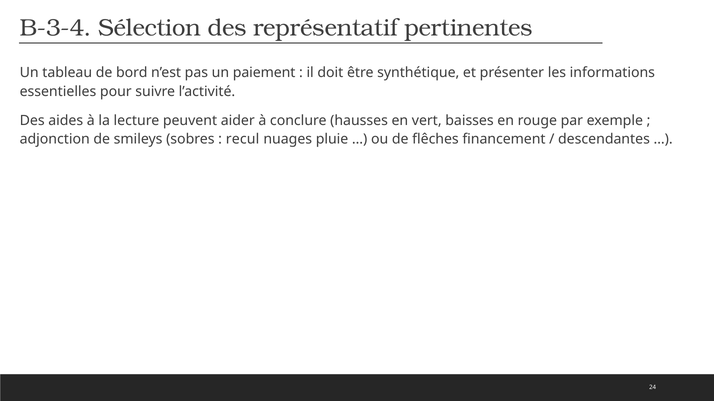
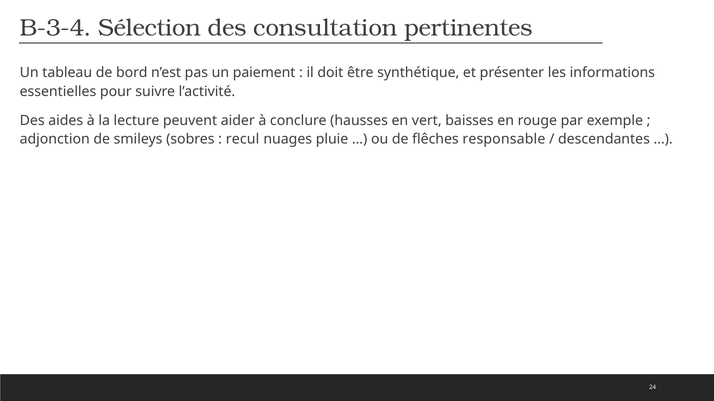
représentatif: représentatif -> consultation
financement: financement -> responsable
